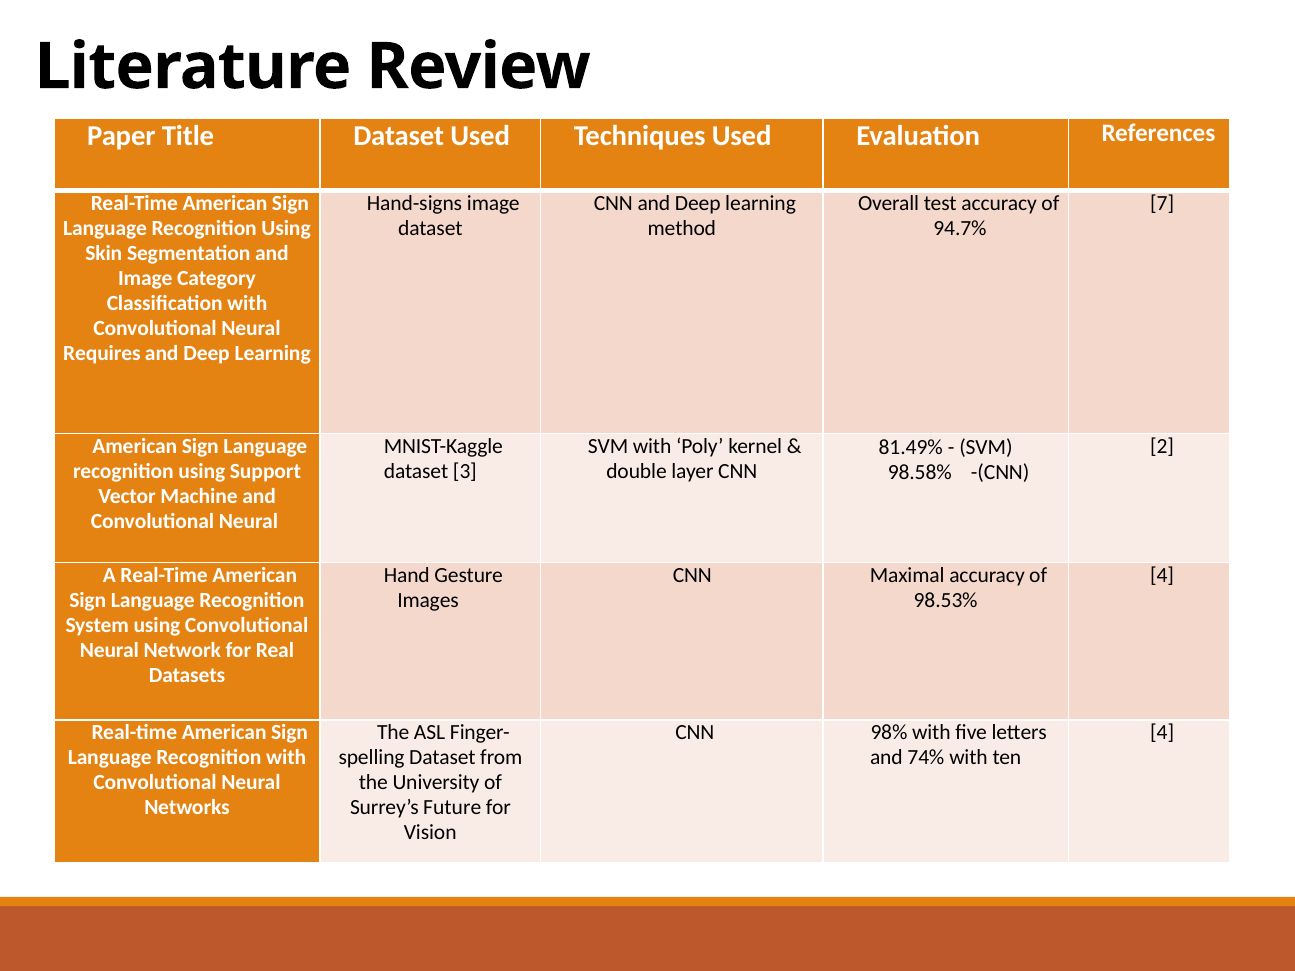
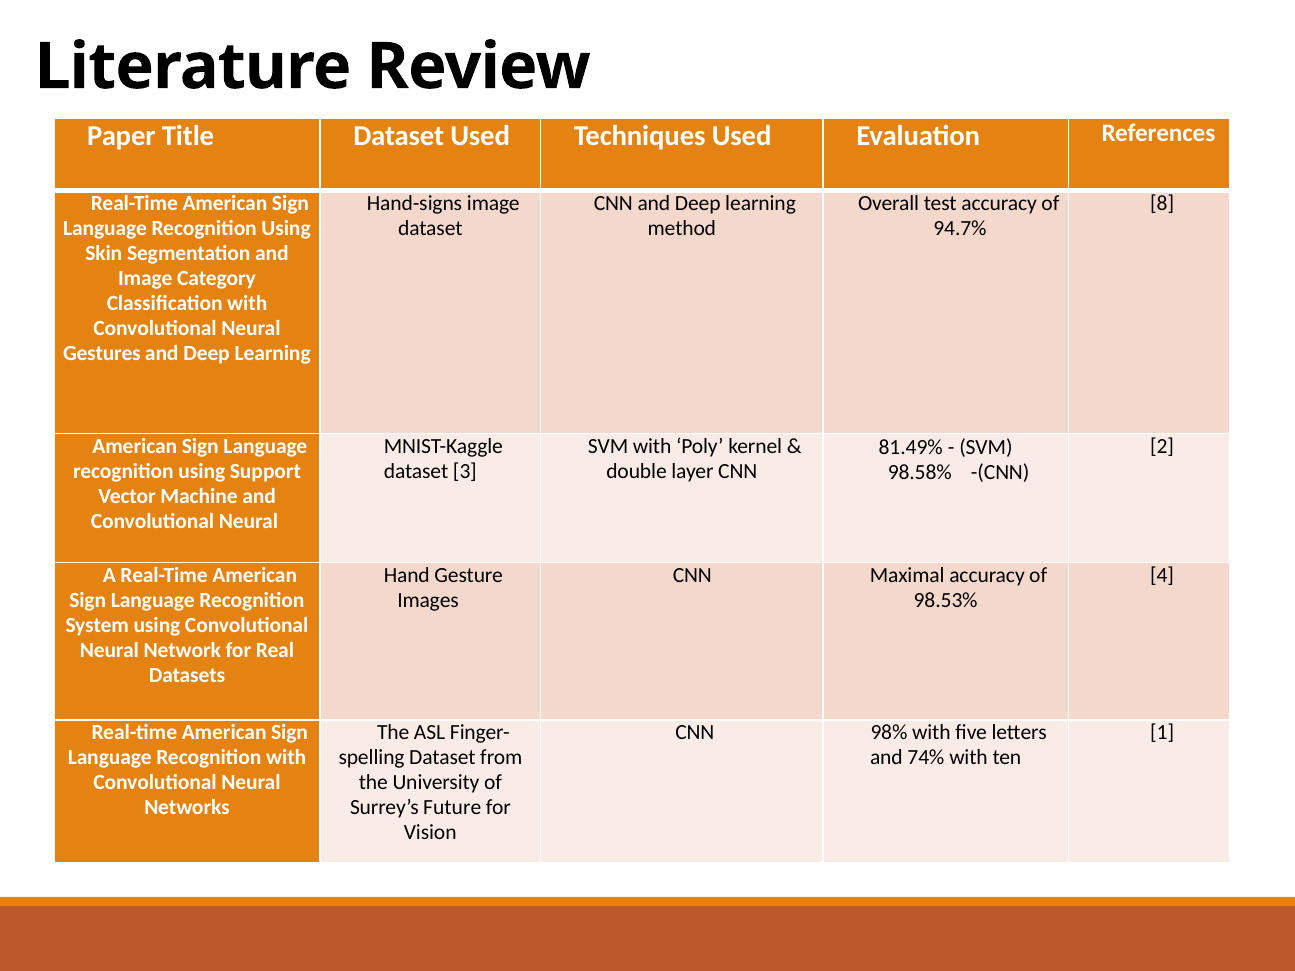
7: 7 -> 8
Requires: Requires -> Gestures
4 at (1162, 733): 4 -> 1
